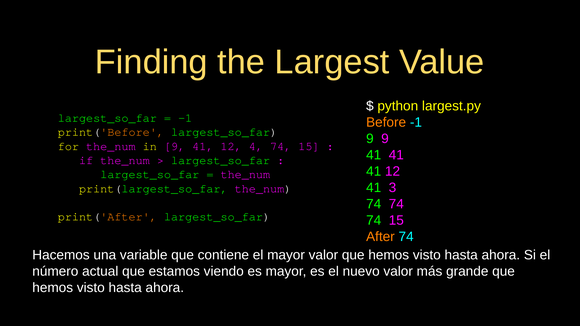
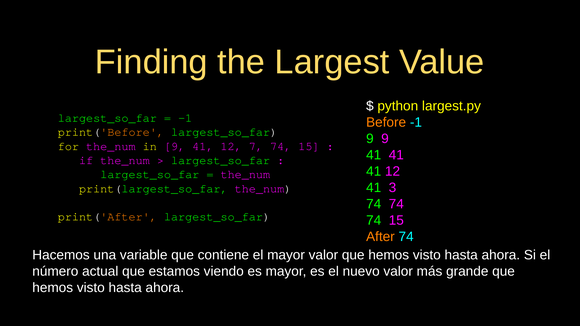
4: 4 -> 7
